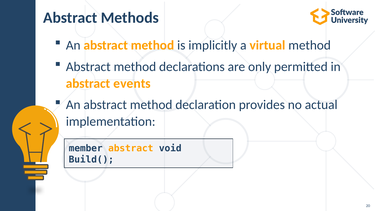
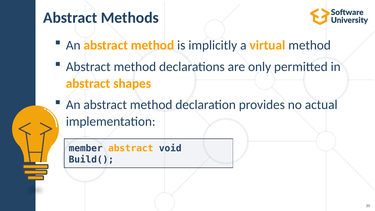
events: events -> shapes
